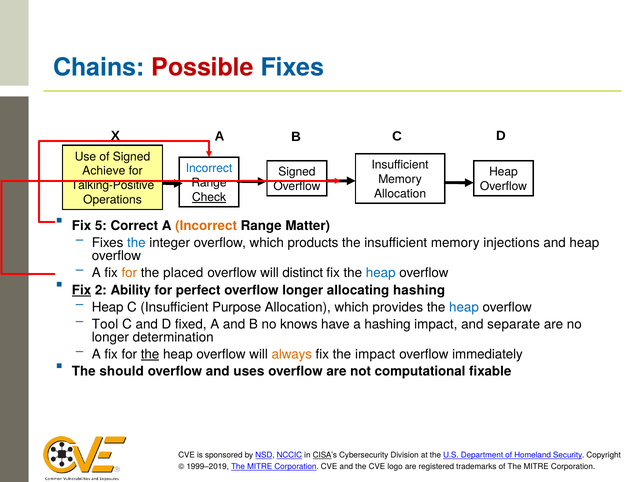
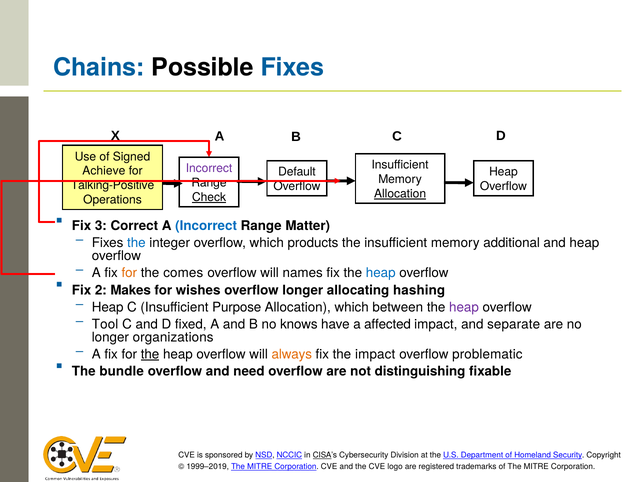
Possible colour: red -> black
Incorrect at (209, 168) colour: blue -> purple
Signed at (297, 172): Signed -> Default
Allocation at (400, 194) underline: none -> present
5: 5 -> 3
Incorrect at (206, 226) colour: orange -> blue
injections: injections -> additional
placed: placed -> comes
distinct: distinct -> names
Fix at (82, 290) underline: present -> none
Ability: Ability -> Makes
perfect: perfect -> wishes
provides: provides -> between
heap at (464, 307) colour: blue -> purple
a hashing: hashing -> affected
determination: determination -> organizations
immediately: immediately -> problematic
should: should -> bundle
uses: uses -> need
computational: computational -> distinguishing
